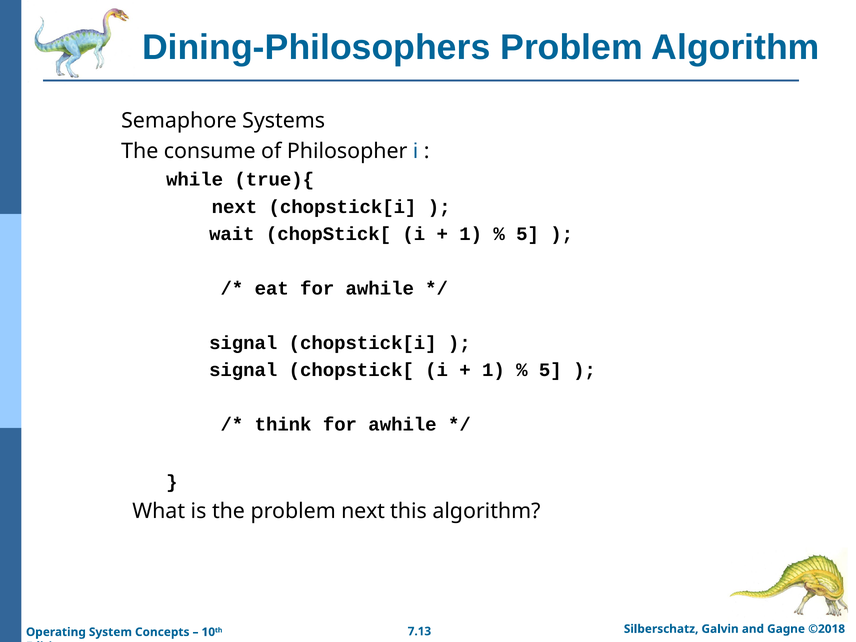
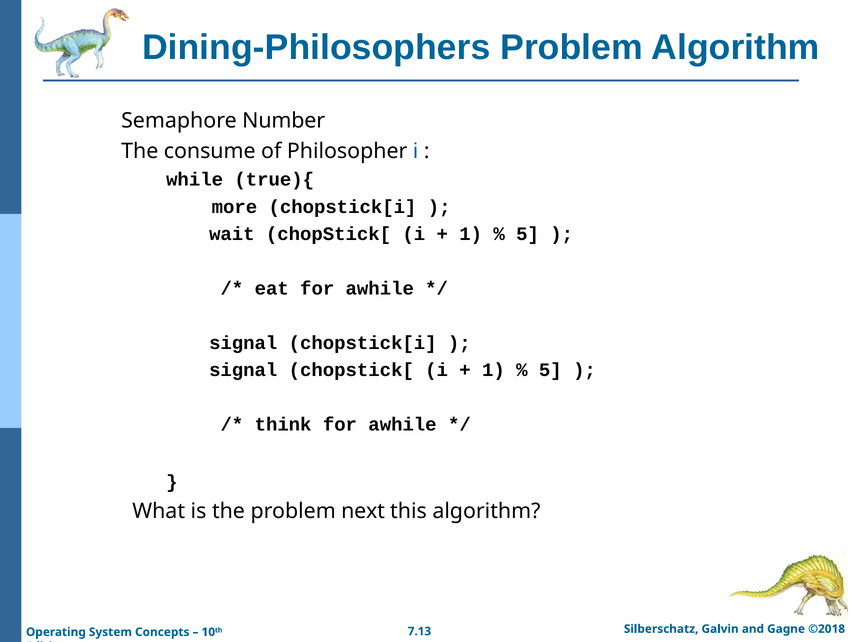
Systems: Systems -> Number
next at (234, 207): next -> more
